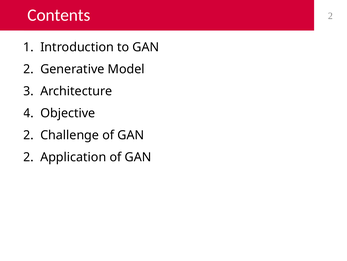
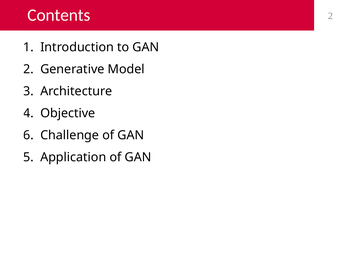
2 at (28, 135): 2 -> 6
2 at (28, 157): 2 -> 5
